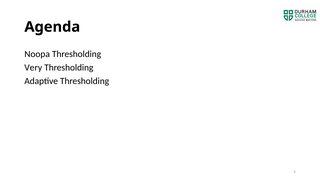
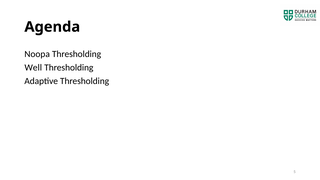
Very: Very -> Well
